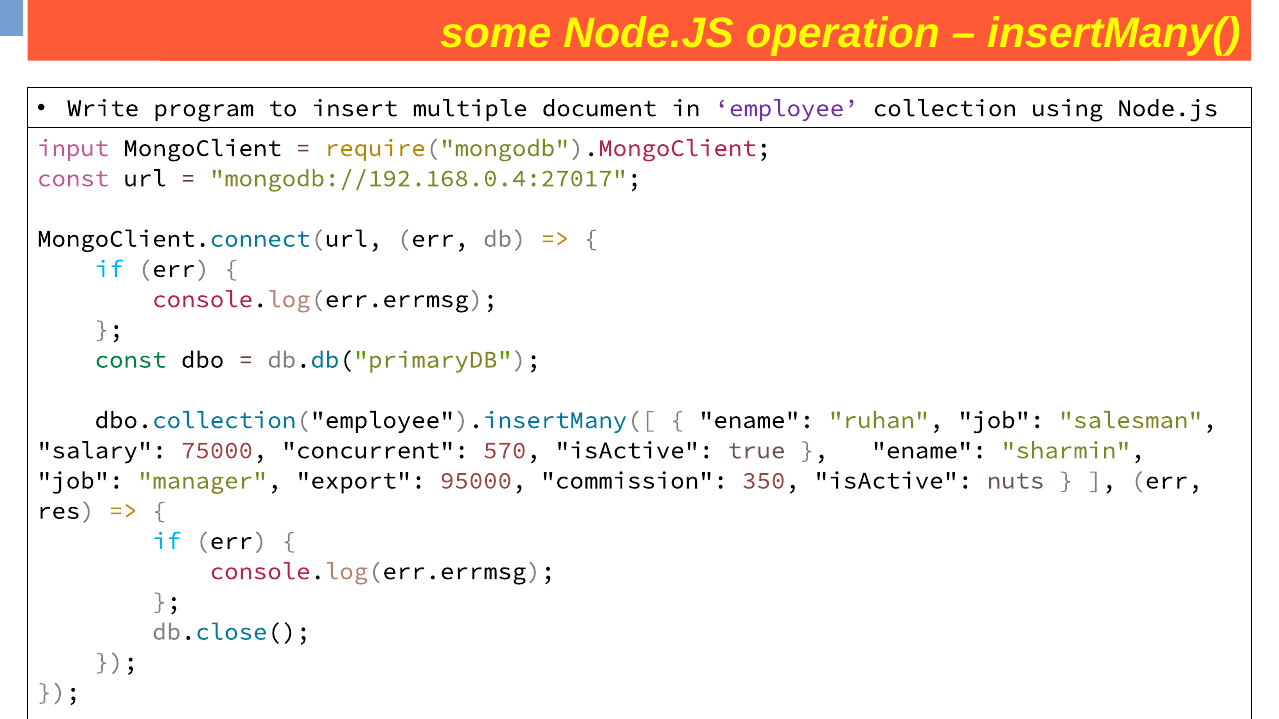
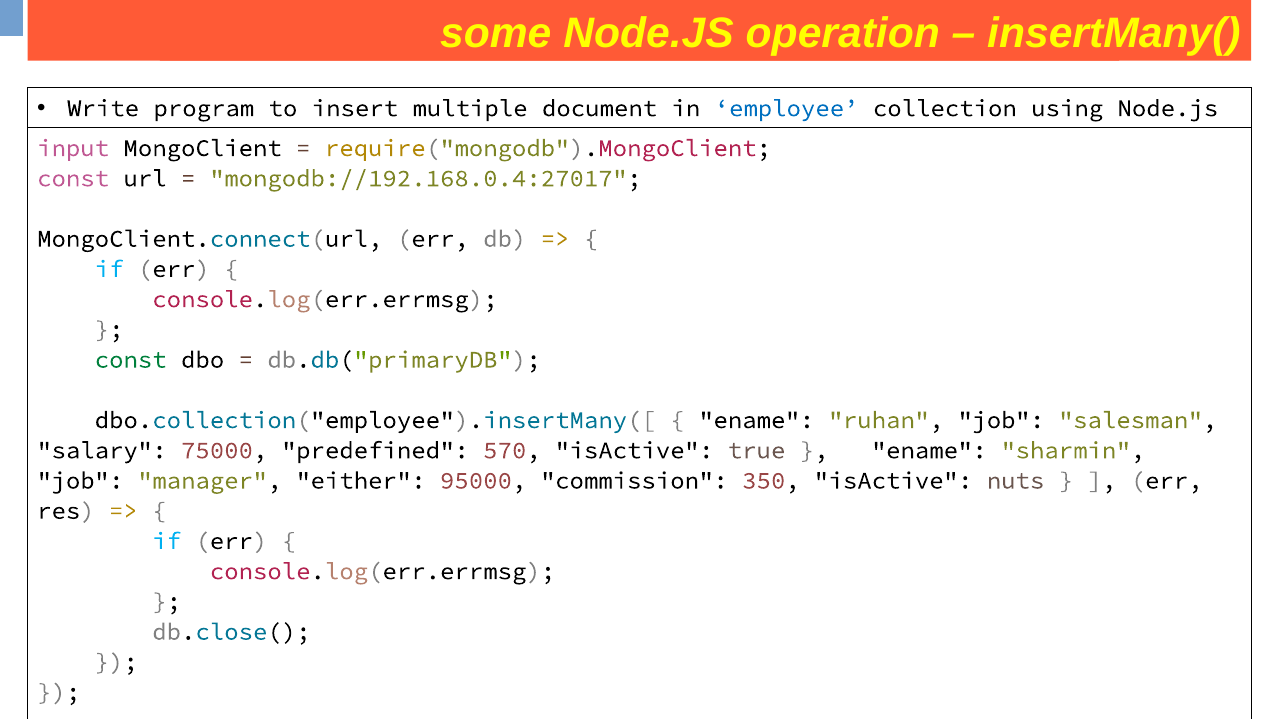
employee colour: purple -> blue
concurrent: concurrent -> predefined
export: export -> either
